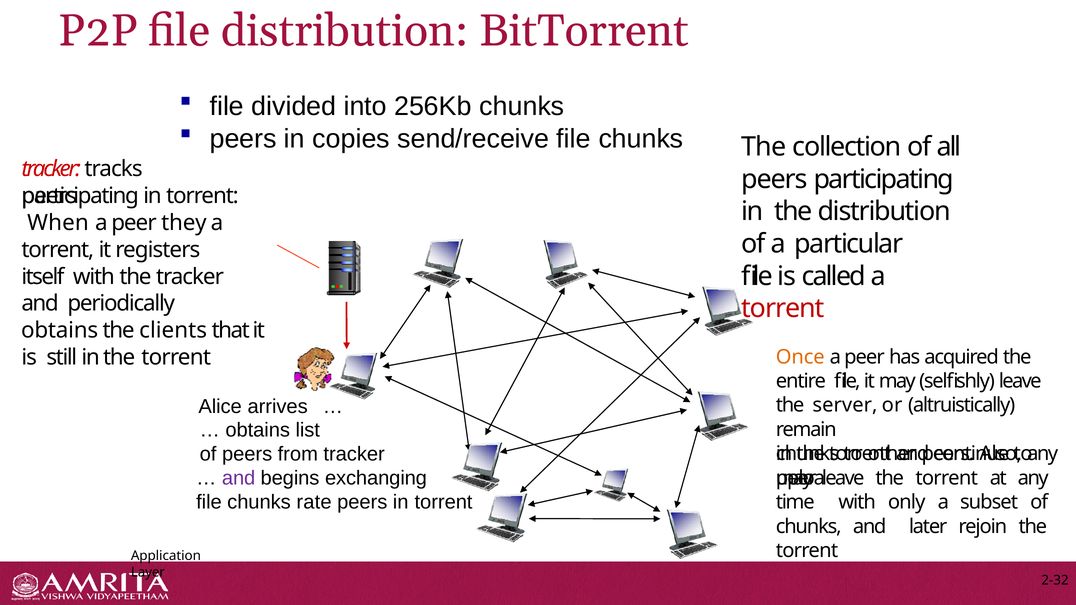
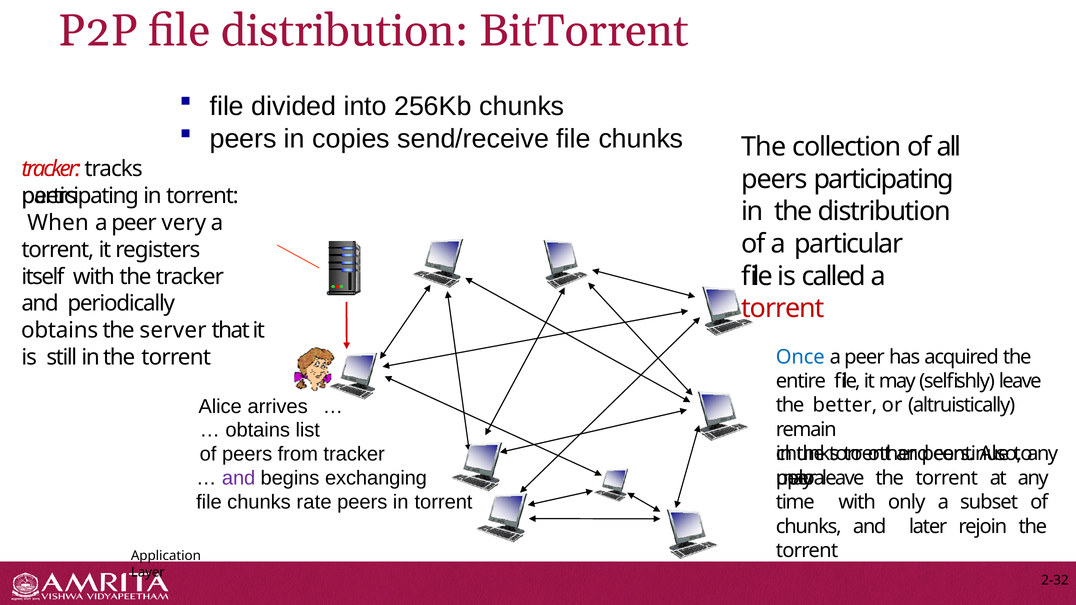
they: they -> very
clients: clients -> server
Once colour: orange -> blue
server: server -> better
